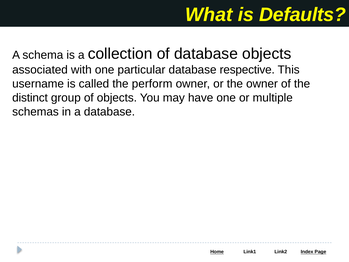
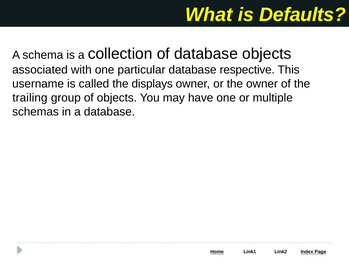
perform: perform -> displays
distinct: distinct -> trailing
